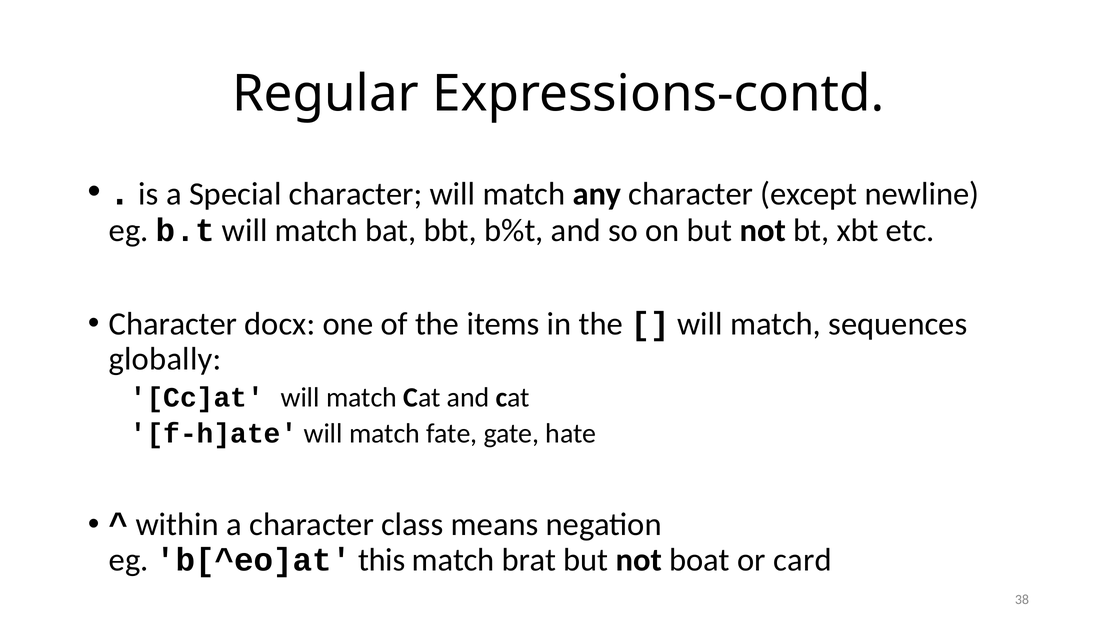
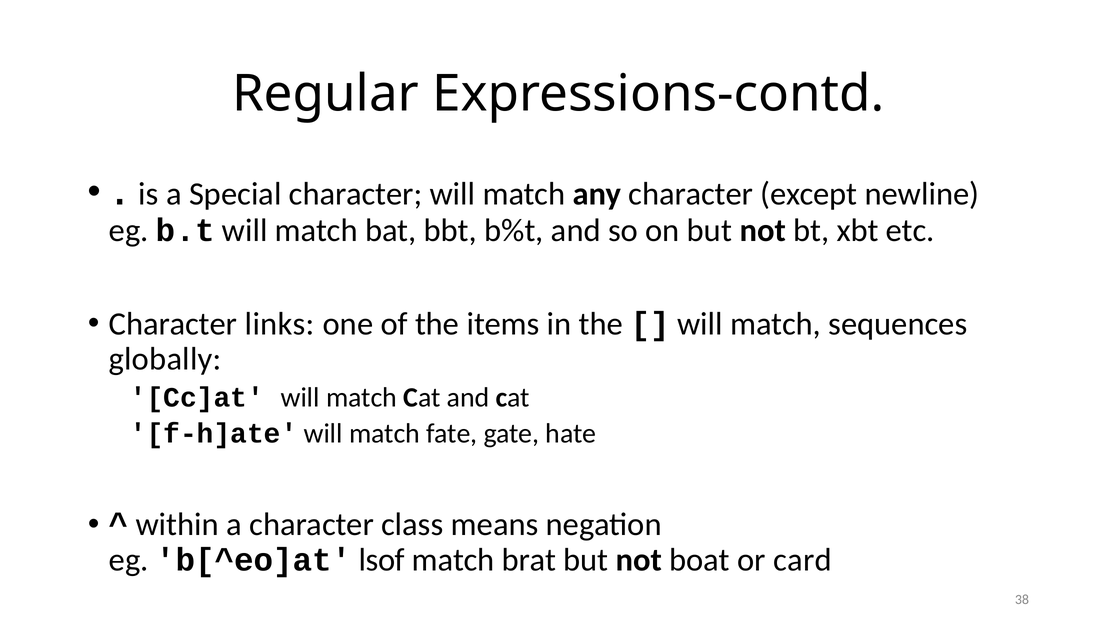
docx: docx -> links
this: this -> lsof
